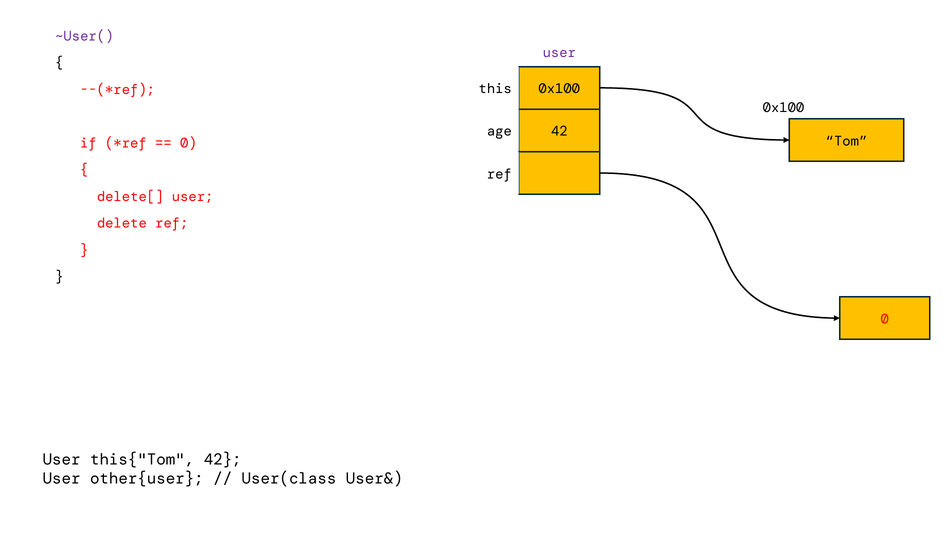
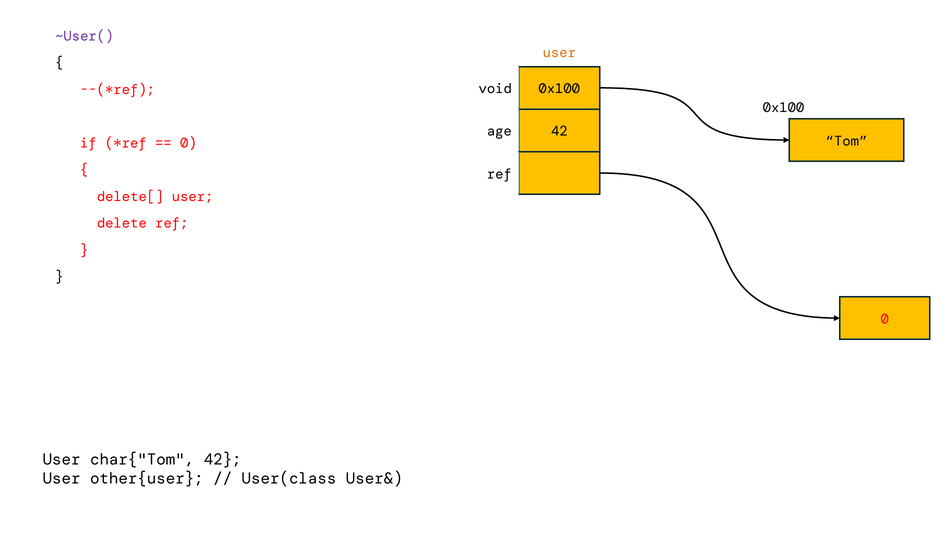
user at (559, 53) colour: purple -> orange
this: this -> void
this{"Tom: this{"Tom -> char{"Tom
